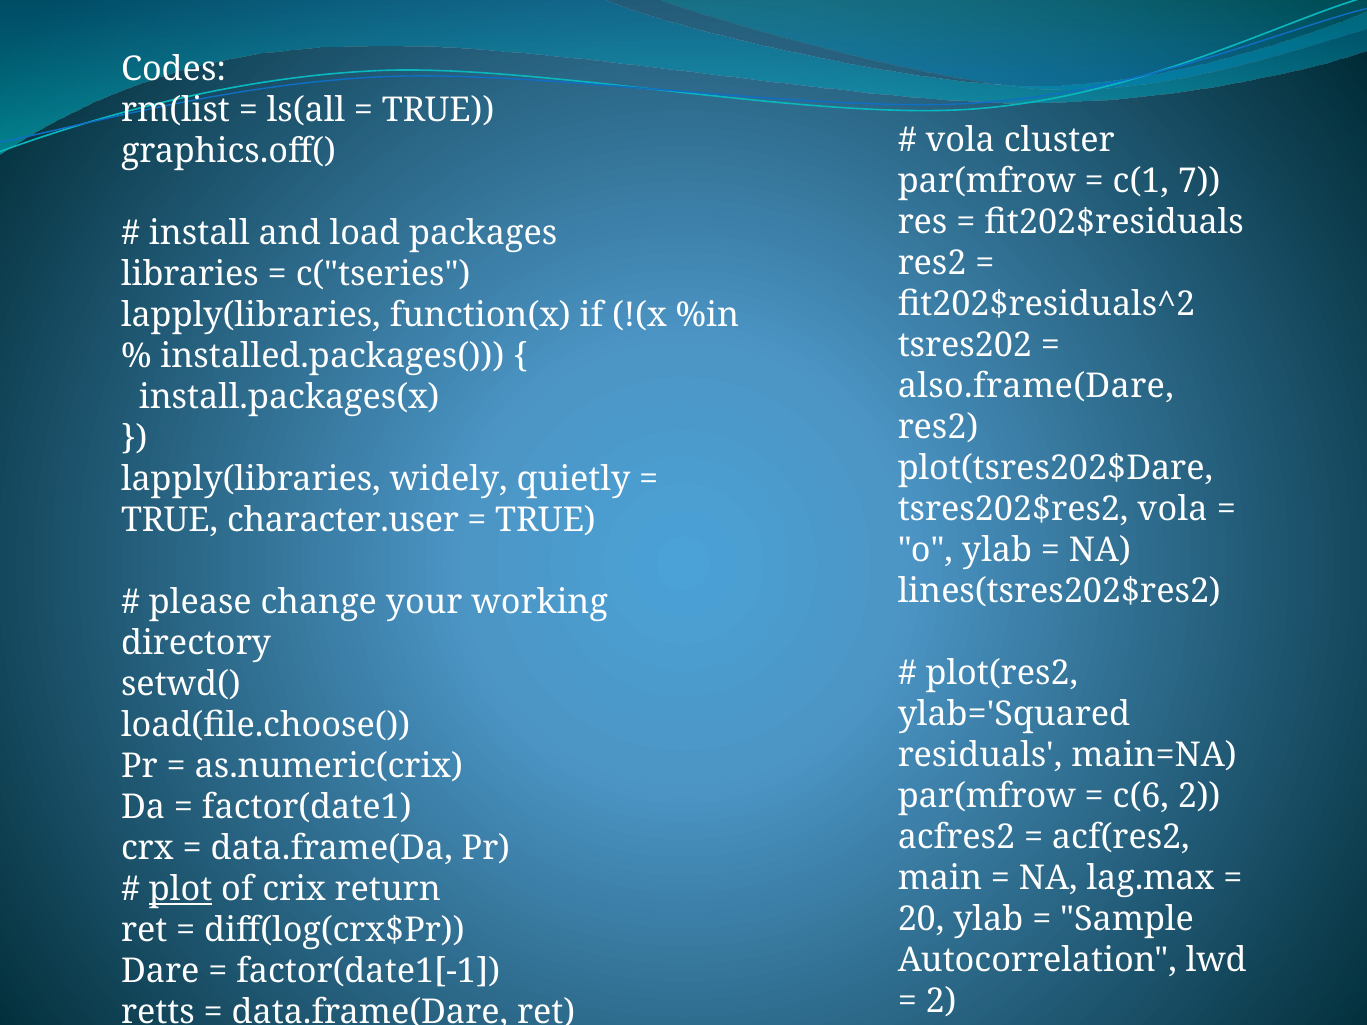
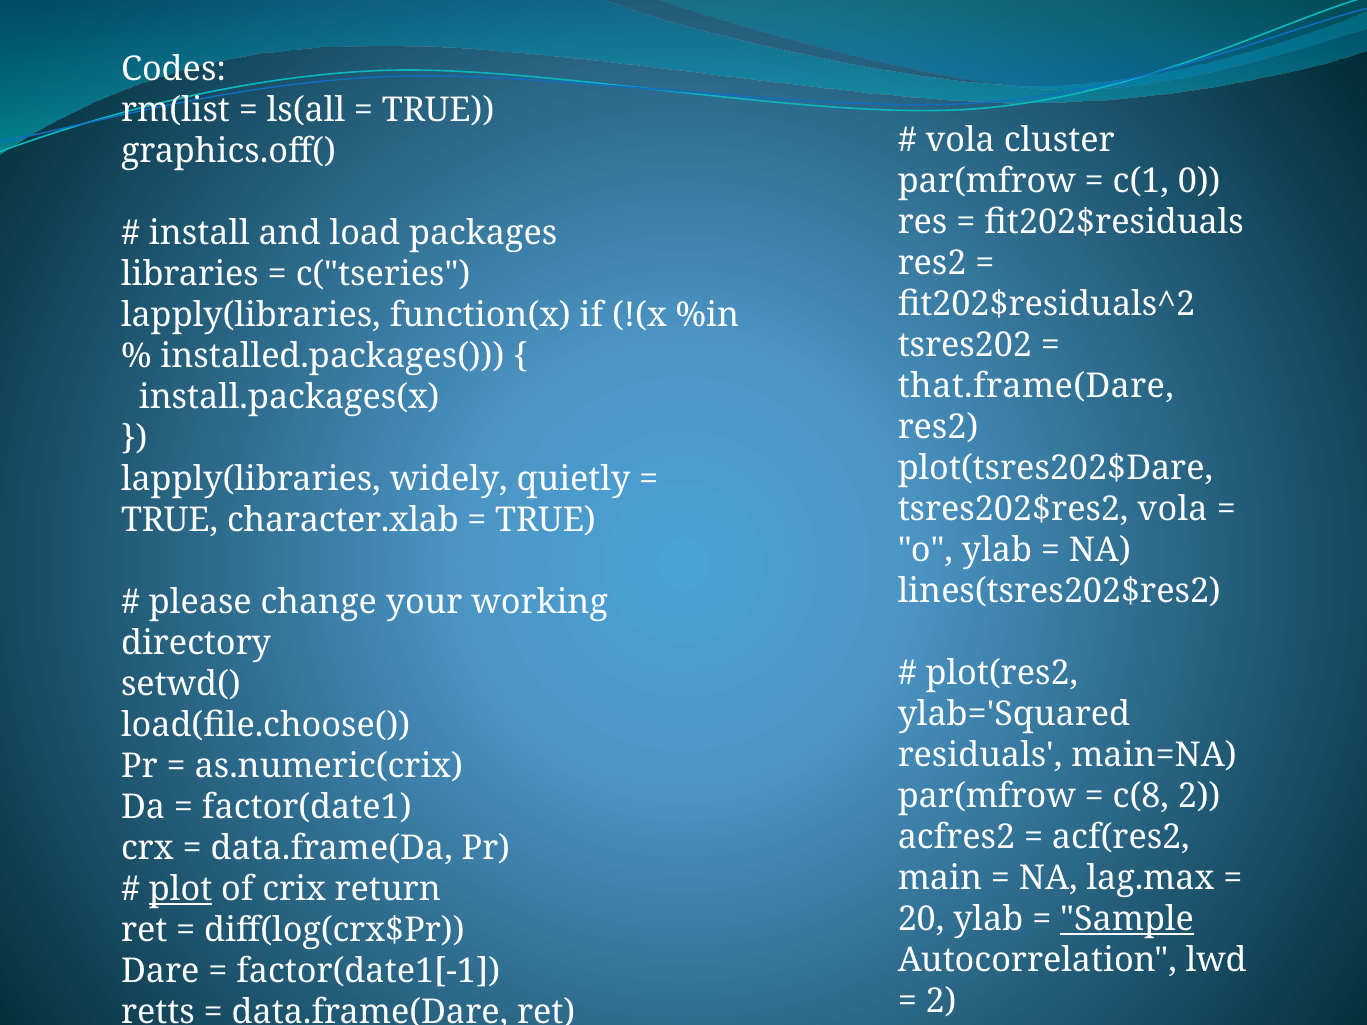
c(1 7: 7 -> 0
also.frame(Dare: also.frame(Dare -> that.frame(Dare
character.user: character.user -> character.xlab
c(6: c(6 -> c(8
Sample at (1127, 920) underline: none -> present
